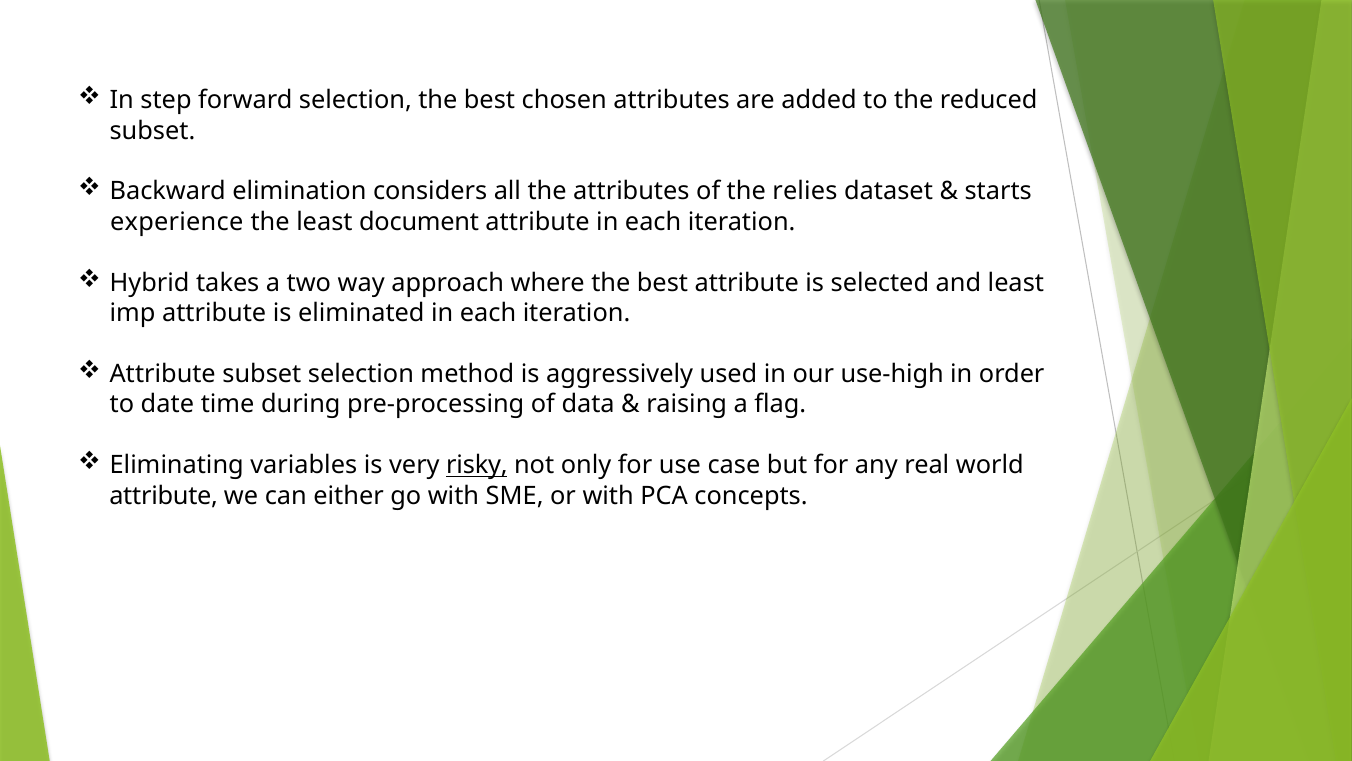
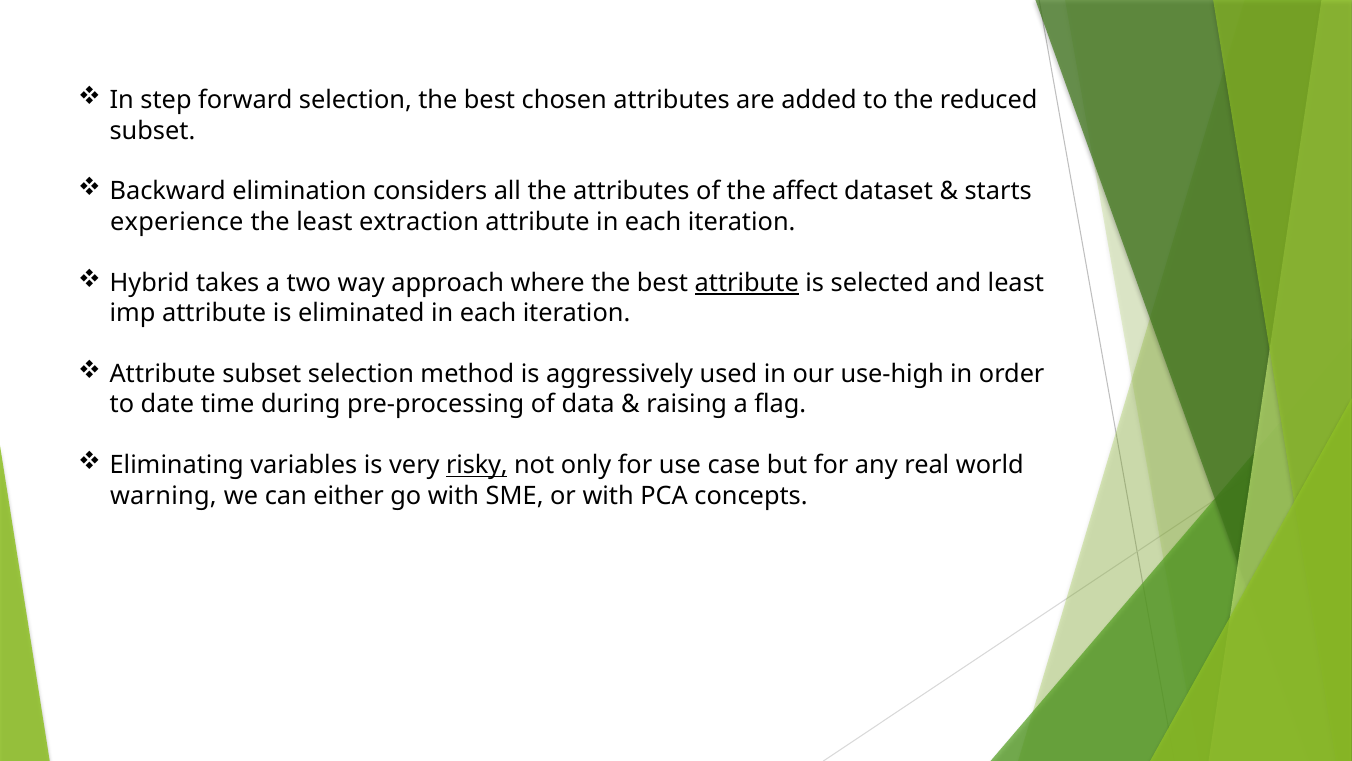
relies: relies -> affect
document: document -> extraction
attribute at (747, 283) underline: none -> present
attribute at (164, 496): attribute -> warning
